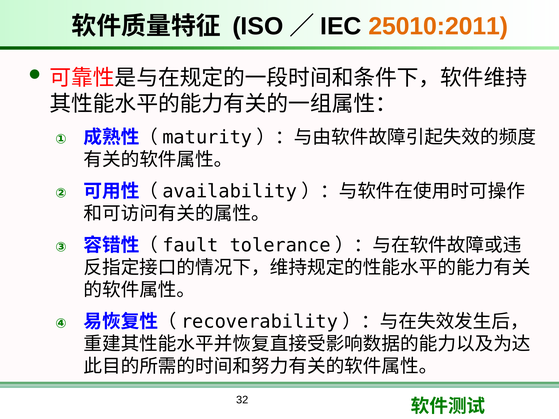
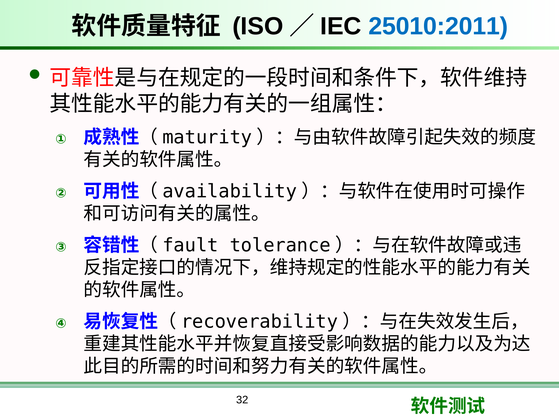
25010:2011 colour: orange -> blue
